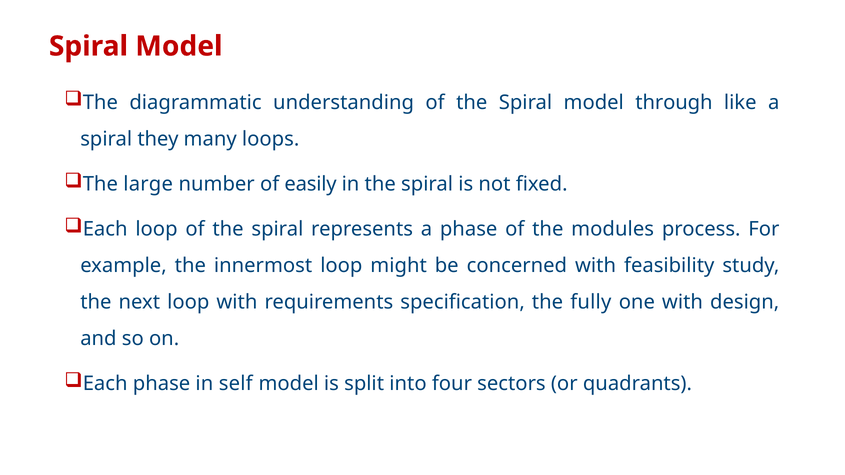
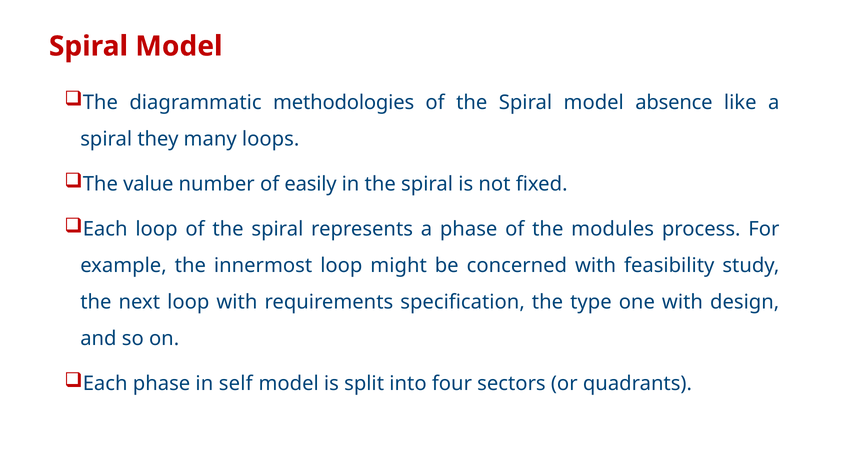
understanding: understanding -> methodologies
through: through -> absence
large: large -> value
fully: fully -> type
